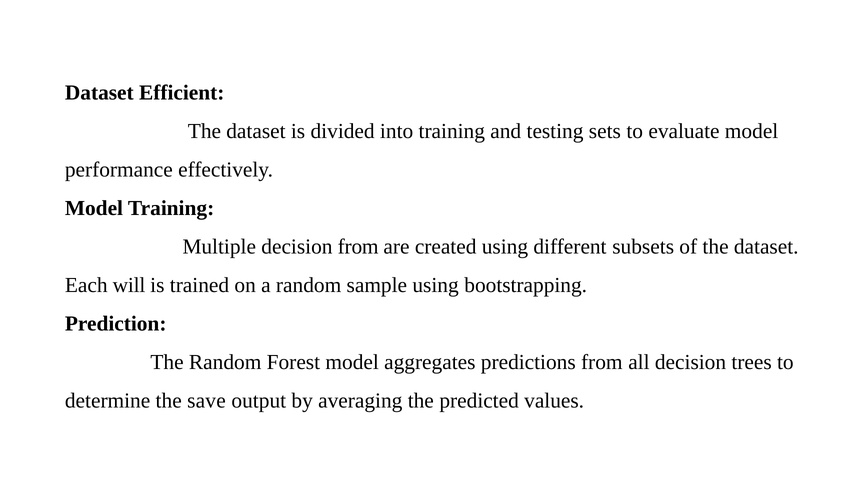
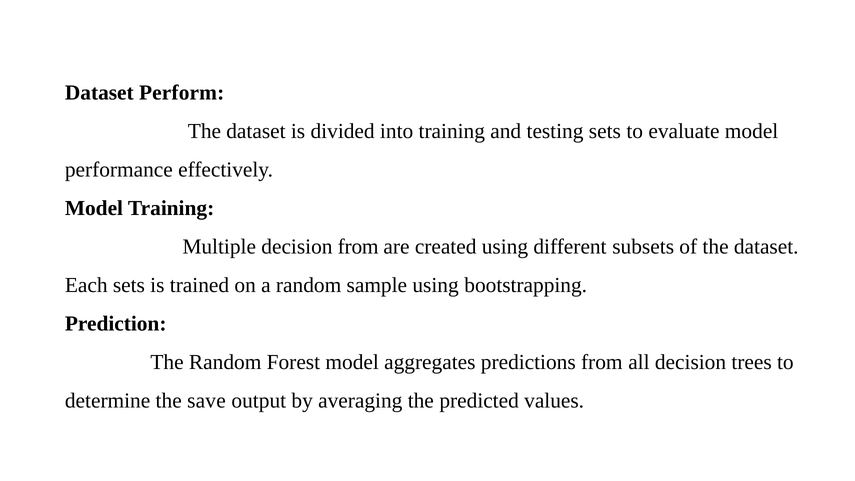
Efficient: Efficient -> Perform
Each will: will -> sets
